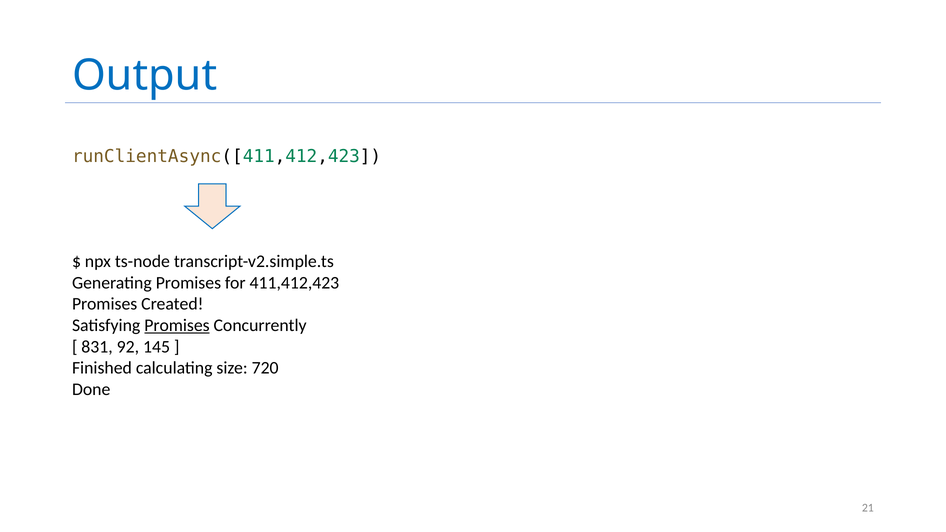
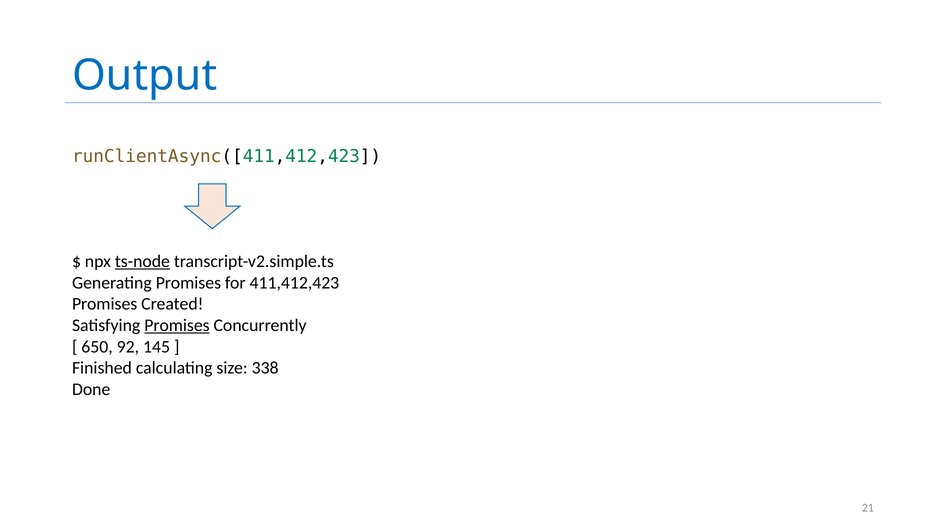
ts-node underline: none -> present
831: 831 -> 650
720: 720 -> 338
